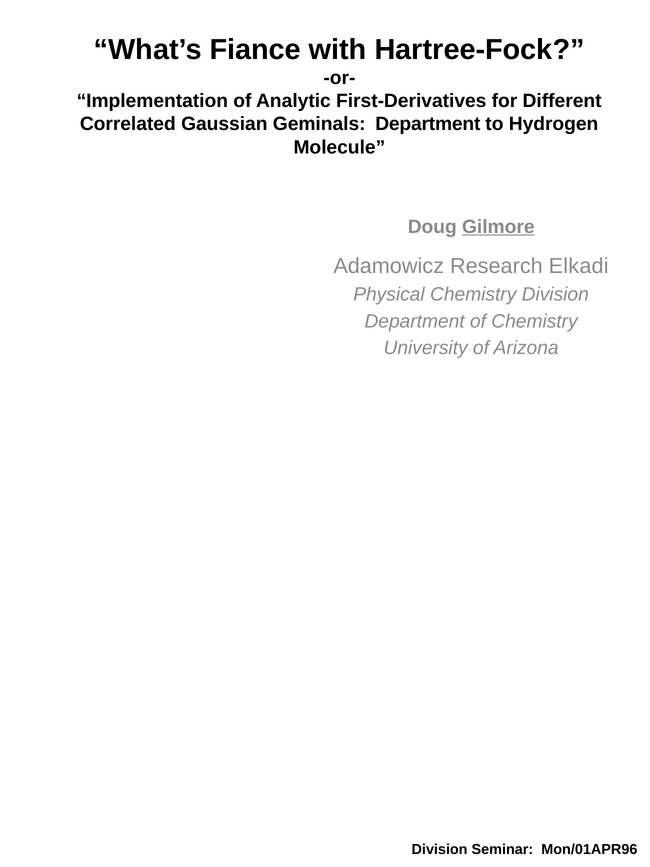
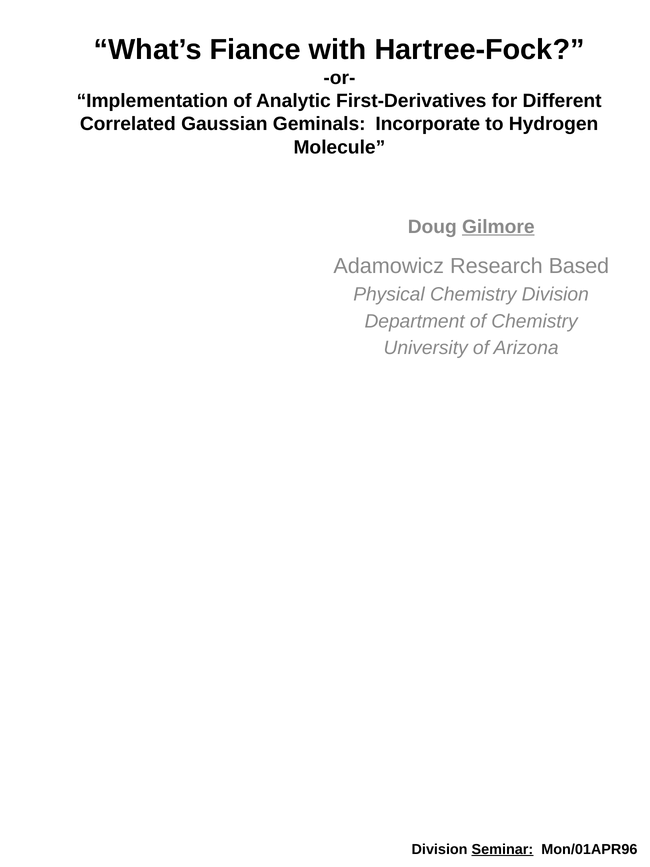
Geminals Department: Department -> Incorporate
Elkadi: Elkadi -> Based
Seminar underline: none -> present
